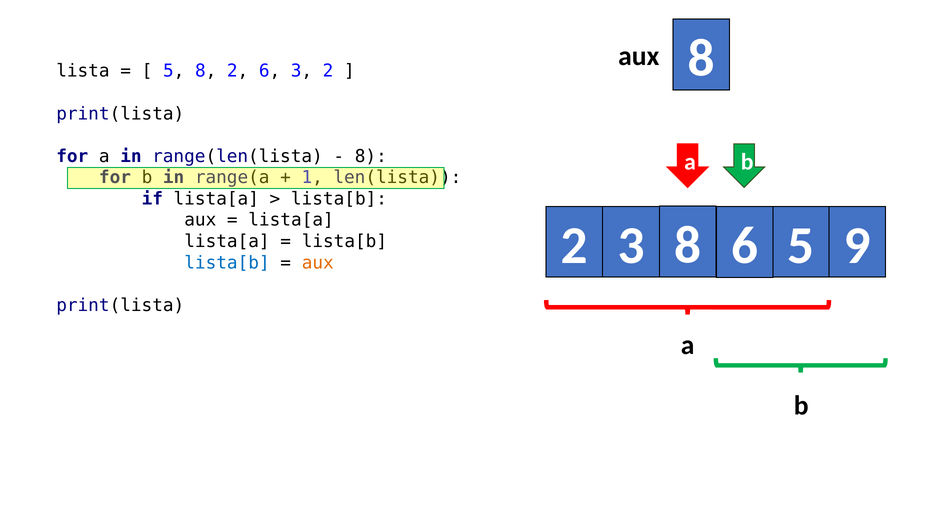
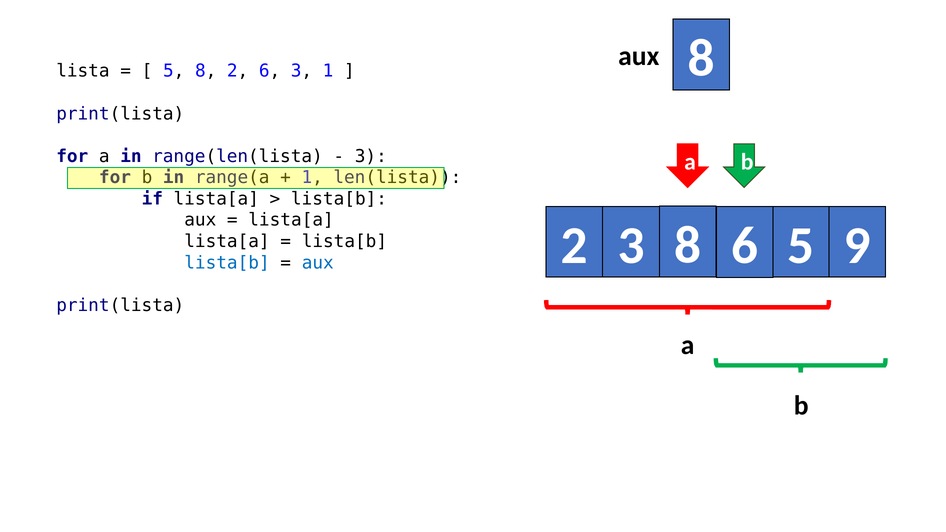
3 2: 2 -> 1
8 at (371, 156): 8 -> 3
aux at (318, 263) colour: orange -> blue
